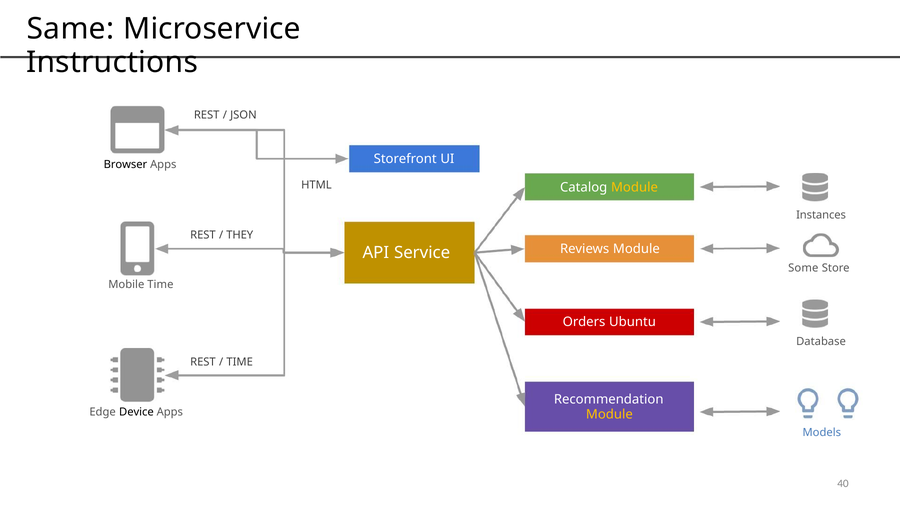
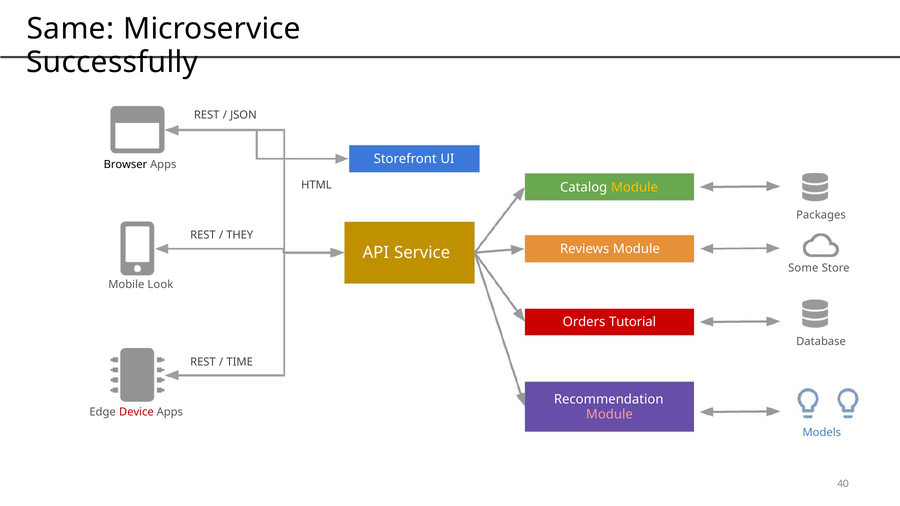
Instructions: Instructions -> Successfully
Instances: Instances -> Packages
Mobile Time: Time -> Look
Ubuntu: Ubuntu -> Tutorial
Device colour: black -> red
Module at (609, 414) colour: yellow -> pink
